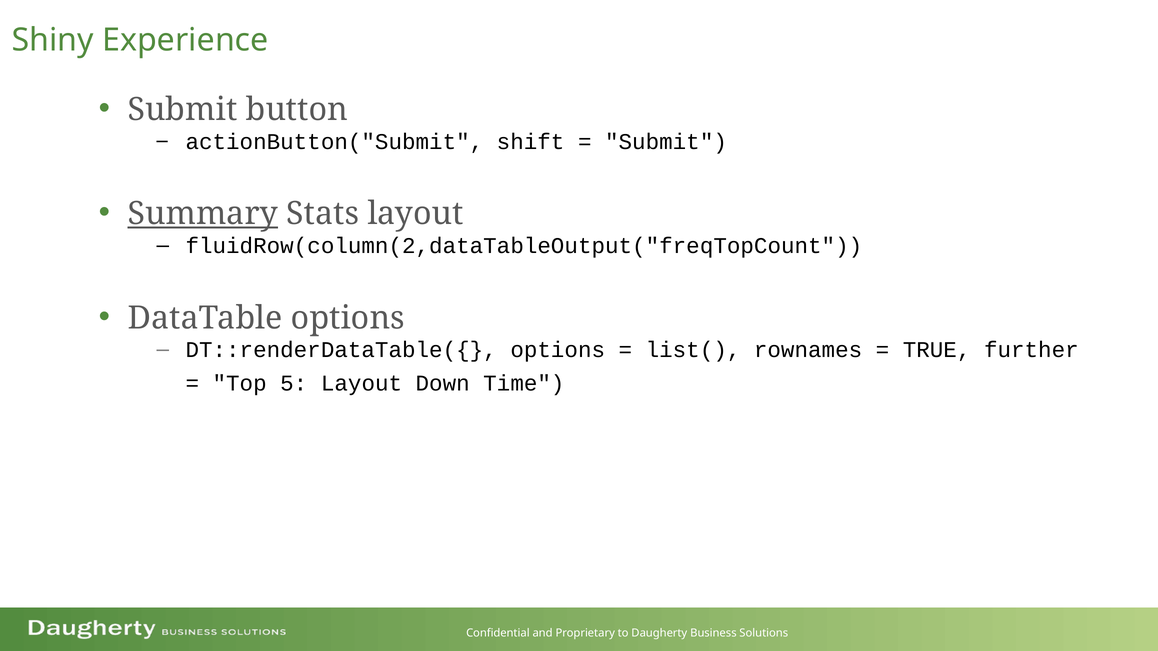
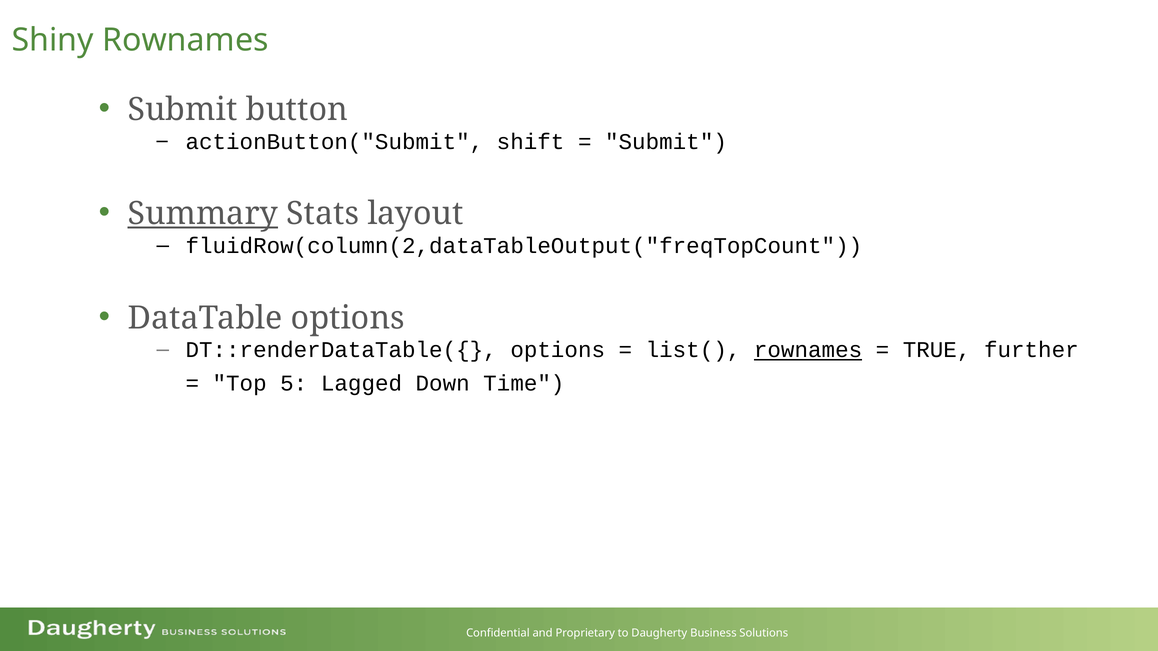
Shiny Experience: Experience -> Rownames
rownames at (808, 350) underline: none -> present
5 Layout: Layout -> Lagged
